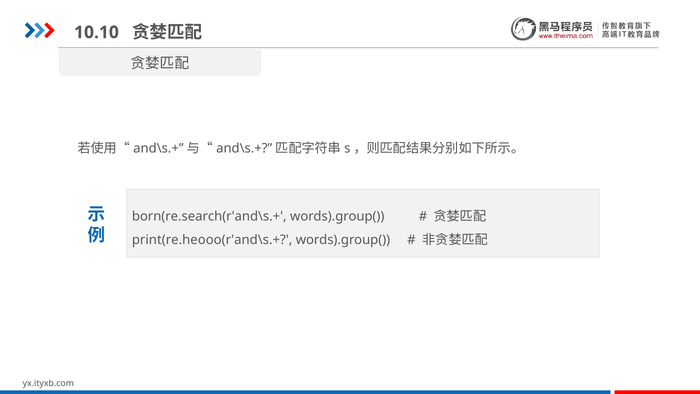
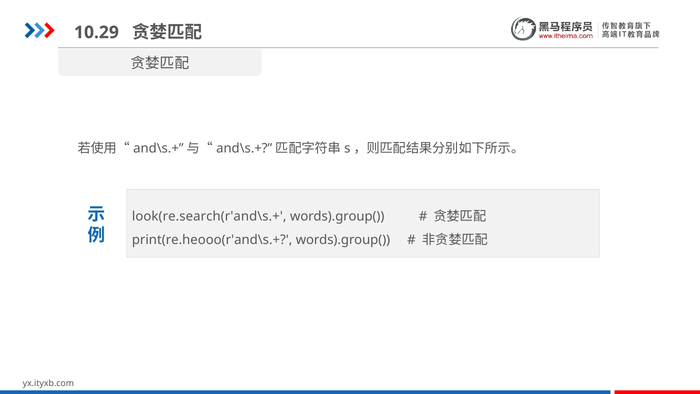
10.10: 10.10 -> 10.29
born(re.search(r'and\s.+: born(re.search(r'and\s.+ -> look(re.search(r'and\s.+
